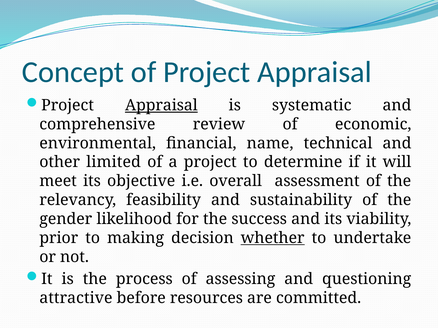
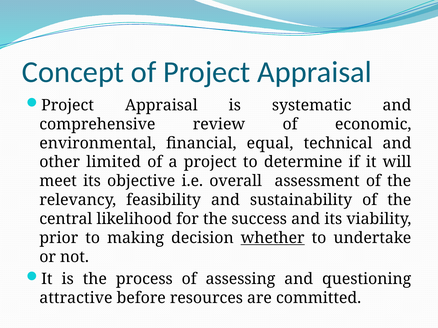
Appraisal at (161, 105) underline: present -> none
name: name -> equal
gender: gender -> central
